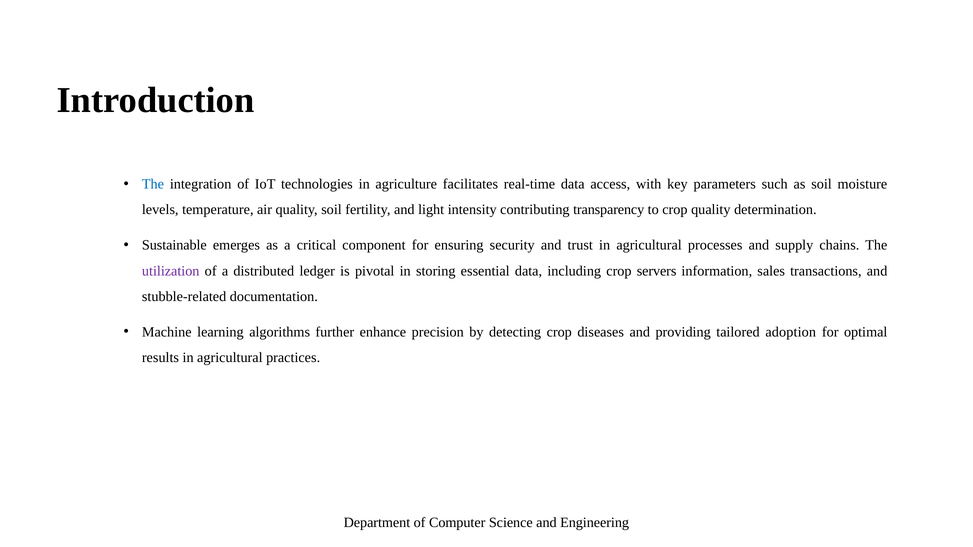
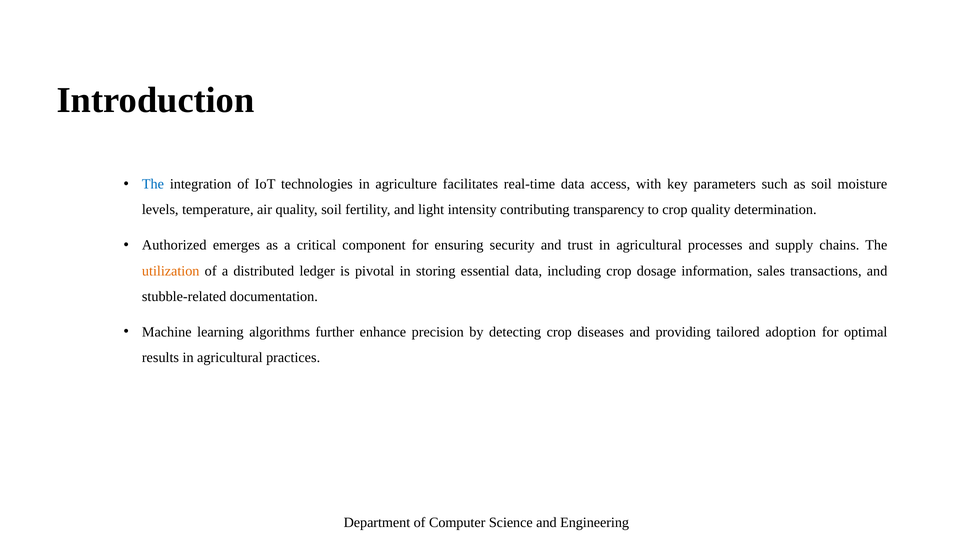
Sustainable: Sustainable -> Authorized
utilization colour: purple -> orange
servers: servers -> dosage
